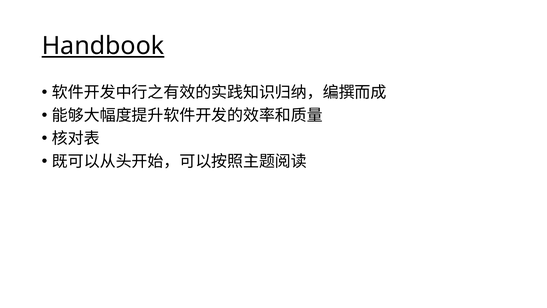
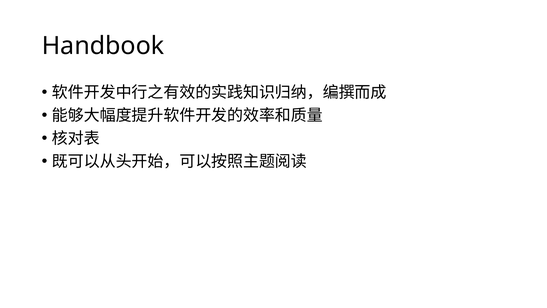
Handbook underline: present -> none
